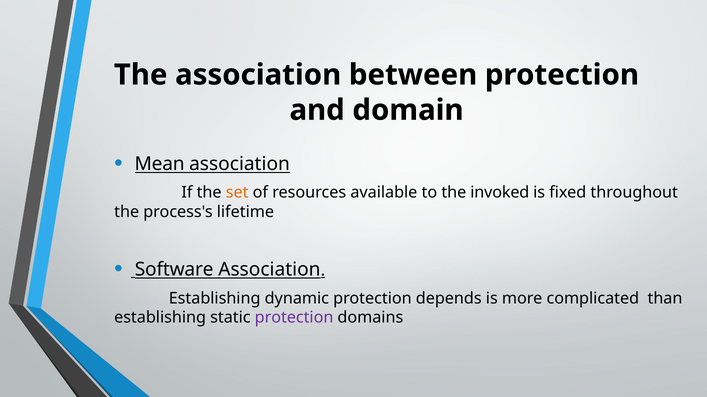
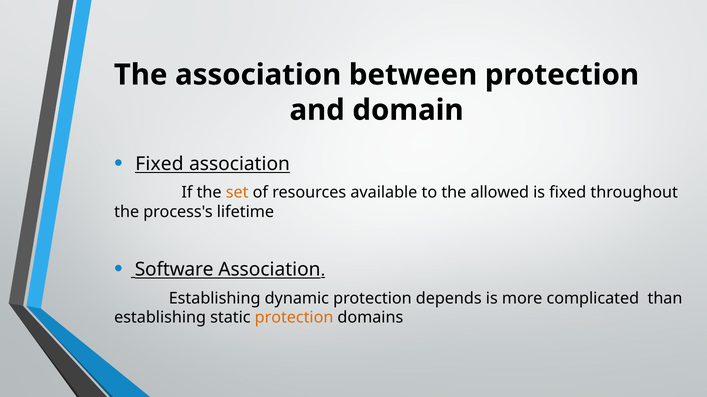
Mean at (160, 164): Mean -> Fixed
invoked: invoked -> allowed
protection at (294, 318) colour: purple -> orange
